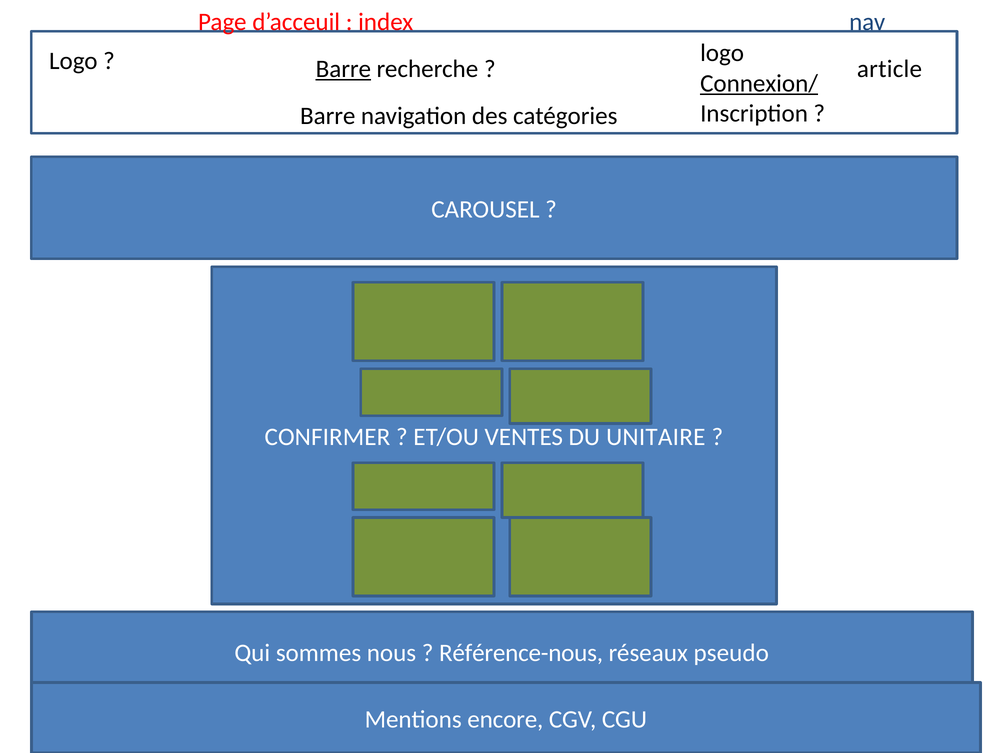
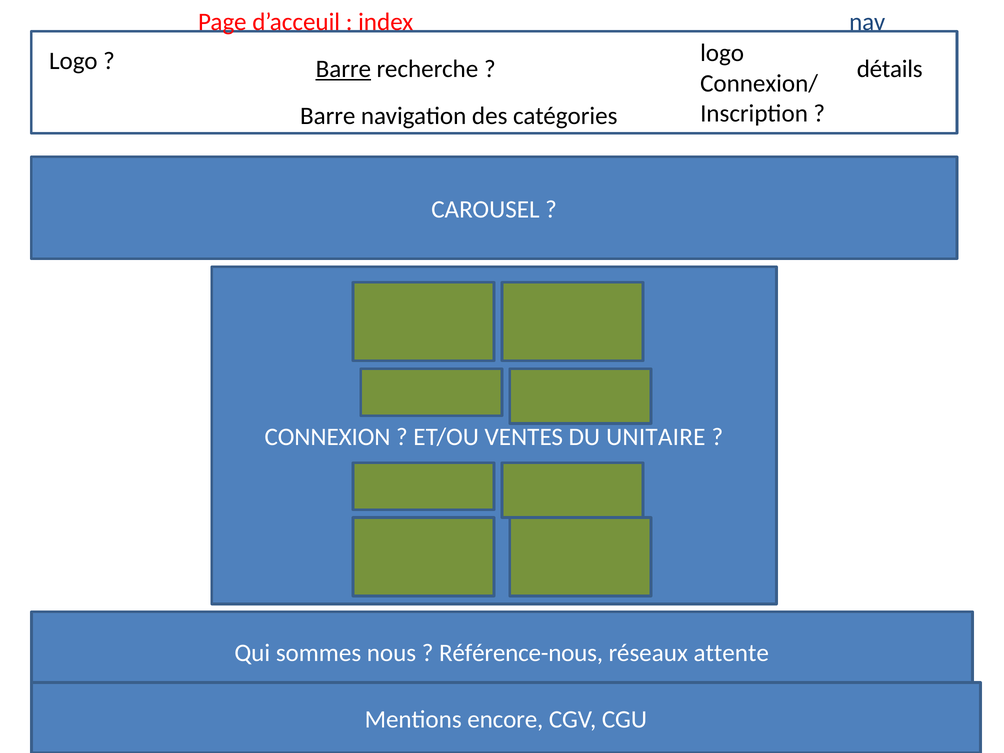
article: article -> détails
Connexion/ underline: present -> none
CONFIRMER: CONFIRMER -> CONNEXION
pseudo: pseudo -> attente
